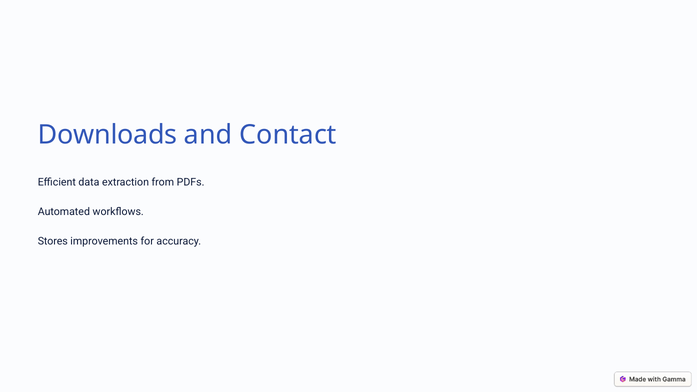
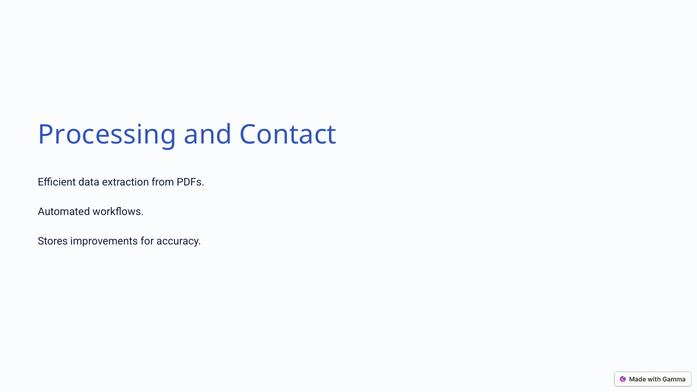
Downloads: Downloads -> Processing
